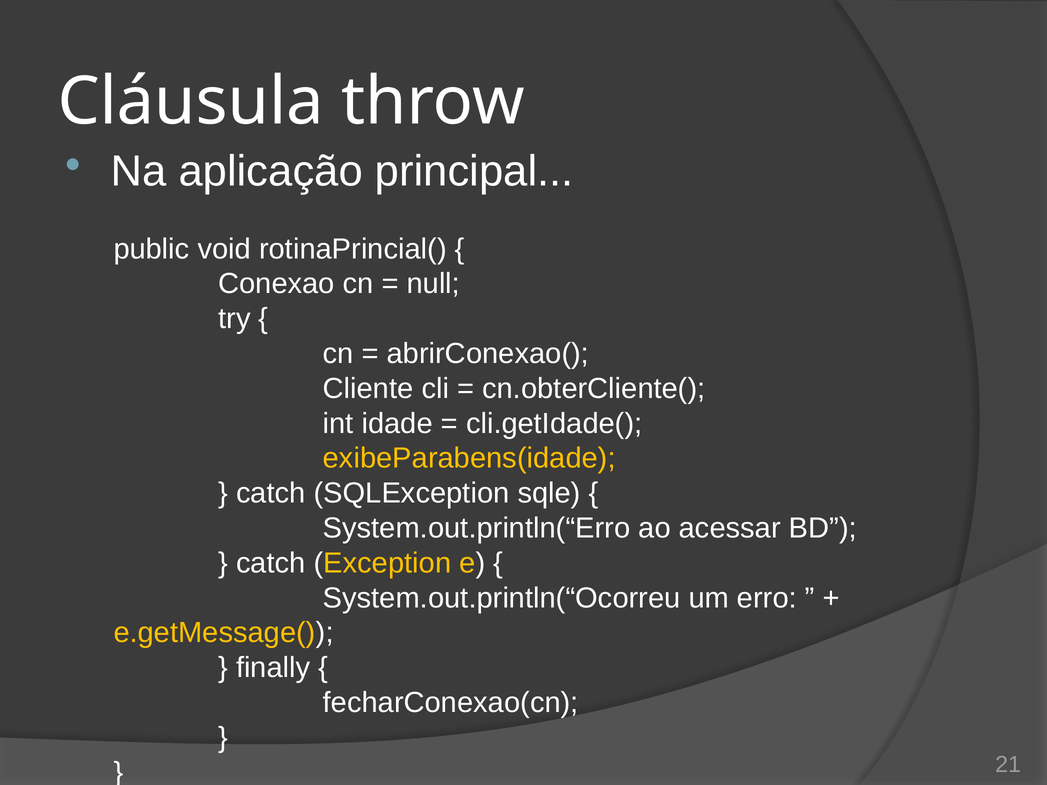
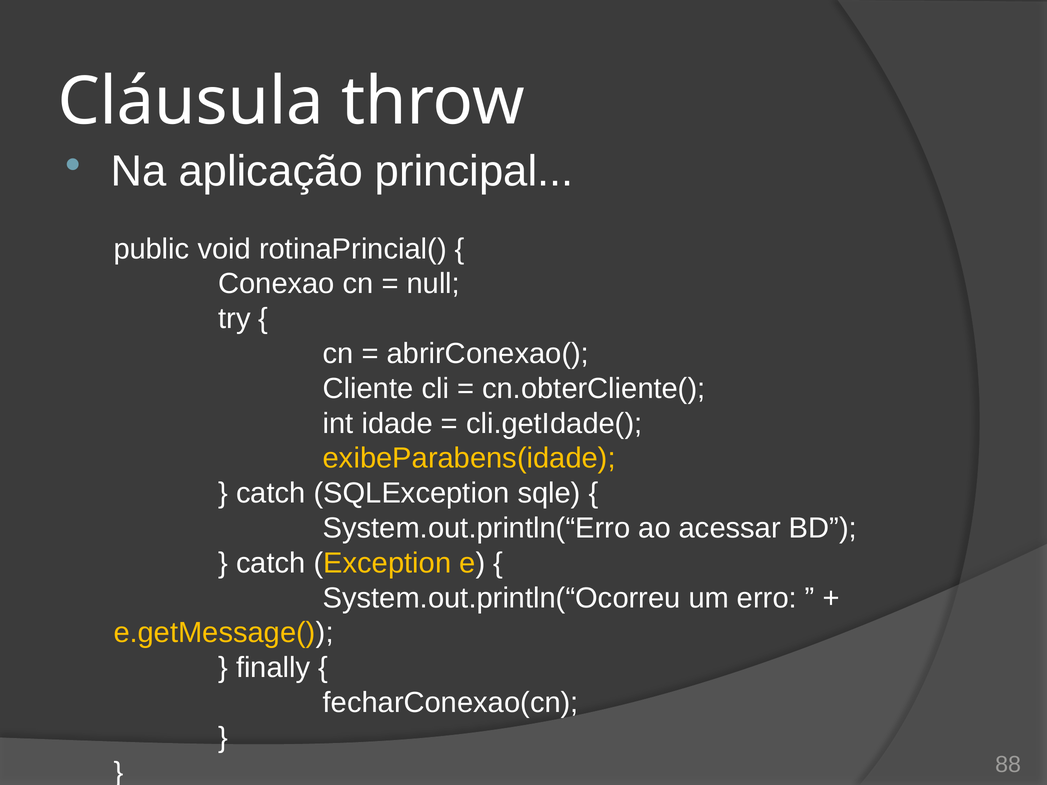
21: 21 -> 88
